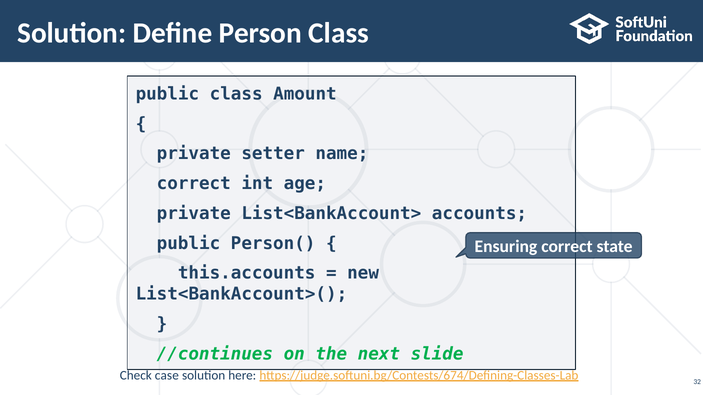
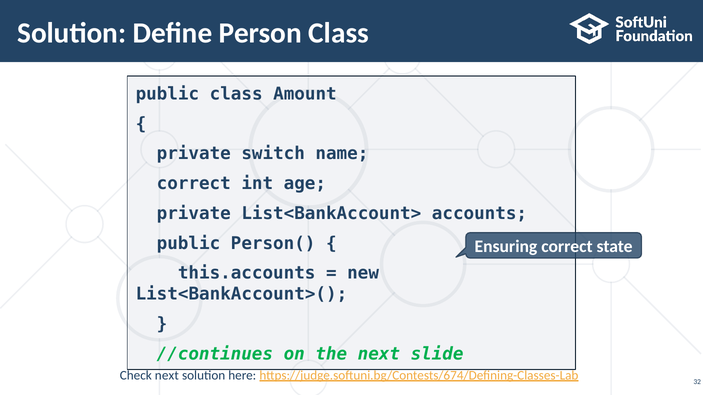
setter: setter -> switch
Check case: case -> next
